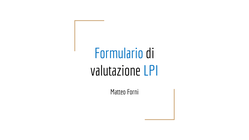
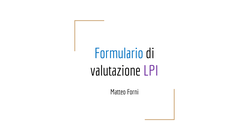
LPI colour: blue -> purple
